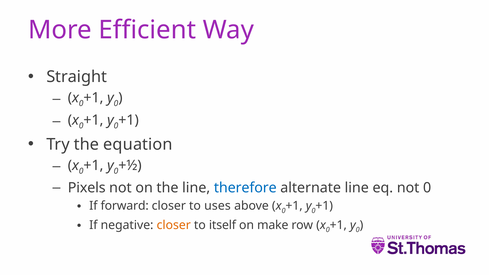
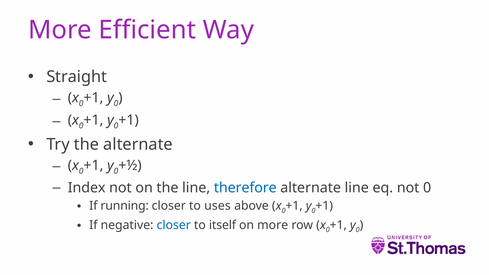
the equation: equation -> alternate
Pixels: Pixels -> Index
forward: forward -> running
closer at (174, 225) colour: orange -> blue
on make: make -> more
